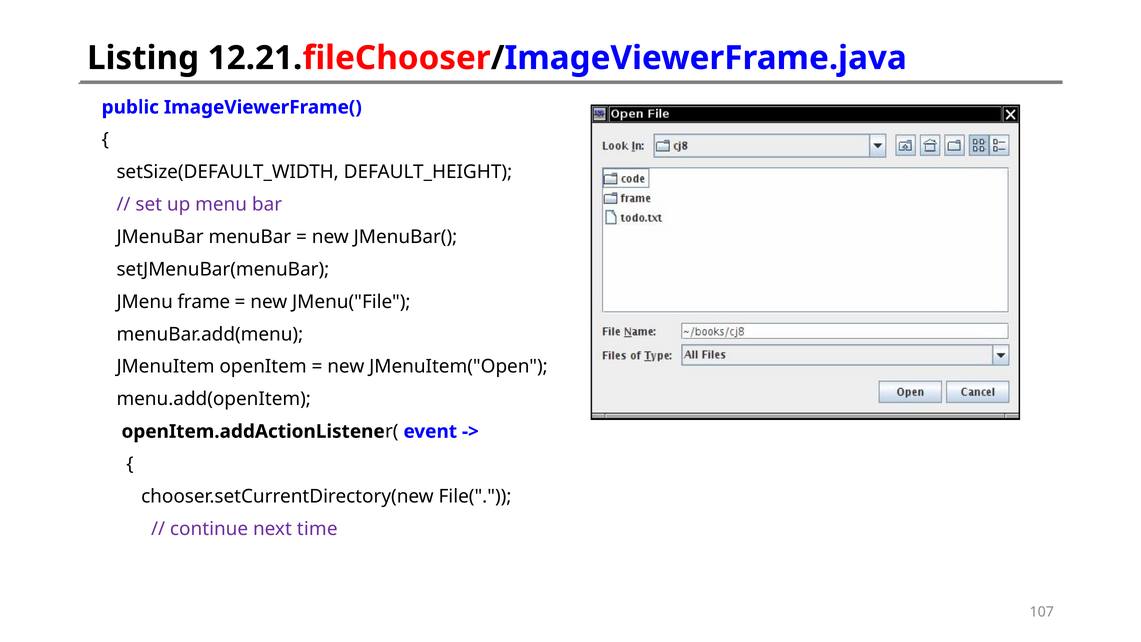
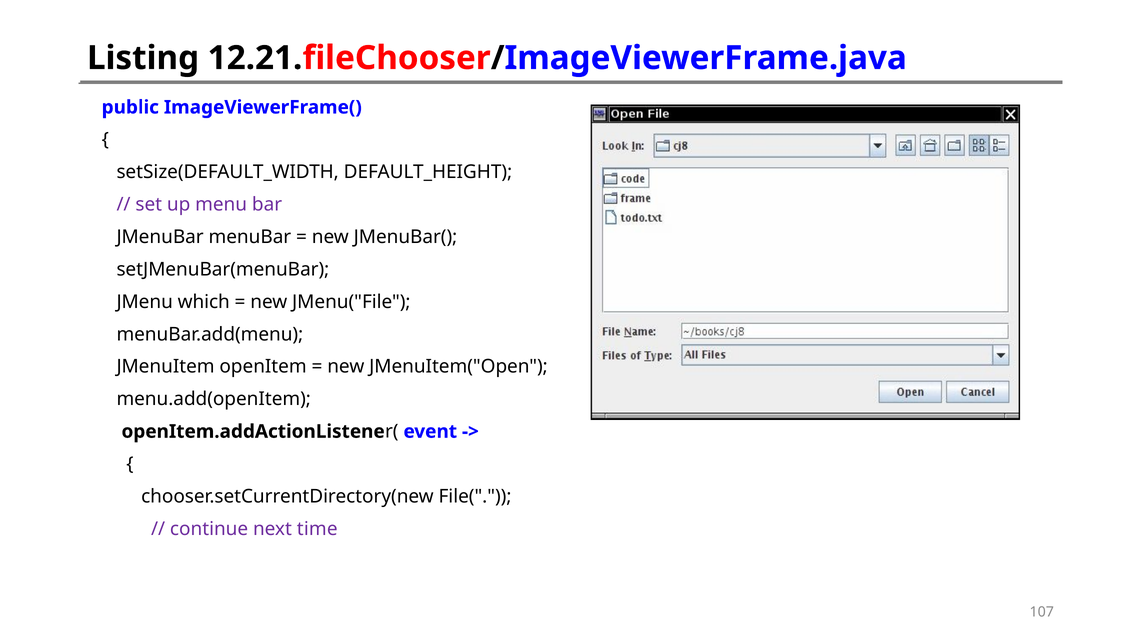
frame: frame -> which
